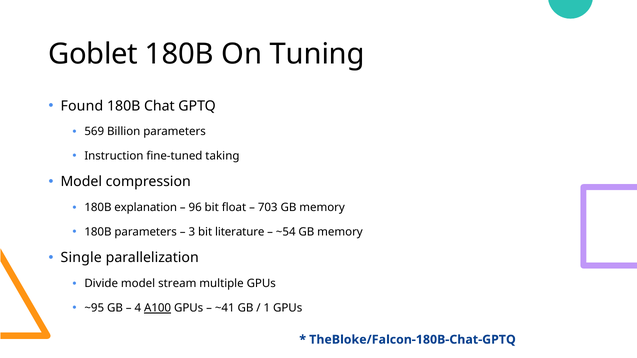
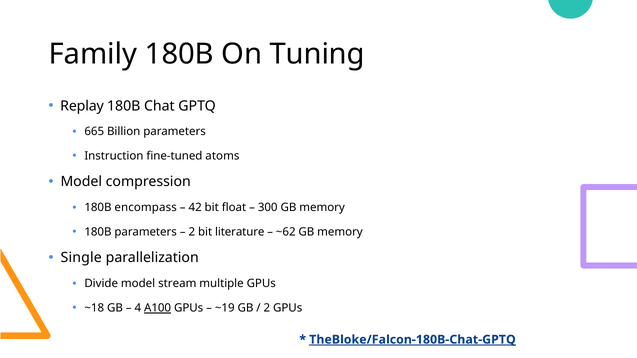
Goblet: Goblet -> Family
Found: Found -> Replay
569: 569 -> 665
taking: taking -> atoms
explanation: explanation -> encompass
96: 96 -> 42
703: 703 -> 300
3 at (192, 232): 3 -> 2
~54: ~54 -> ~62
~95: ~95 -> ~18
~41: ~41 -> ~19
1 at (267, 308): 1 -> 2
TheBloke/Falcon-180B-Chat-GPTQ underline: none -> present
